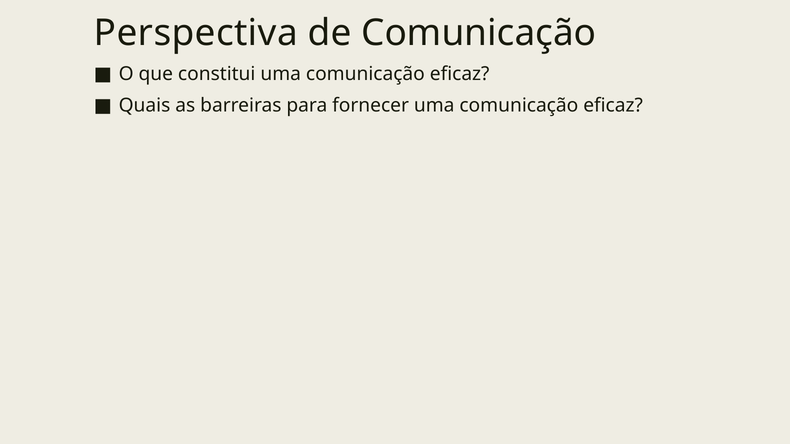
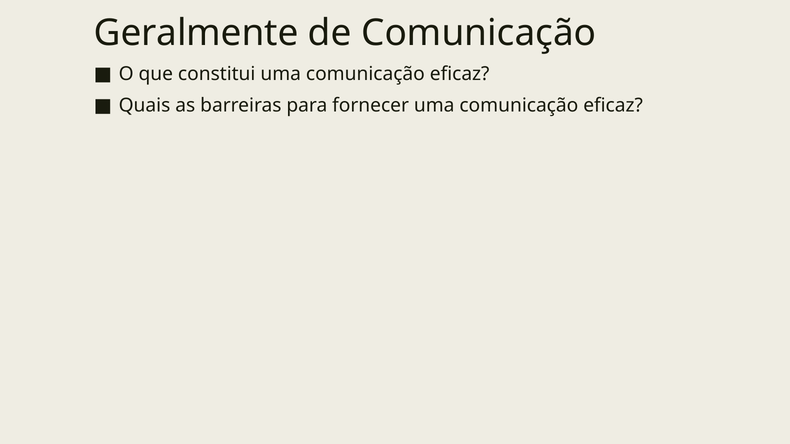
Perspectiva: Perspectiva -> Geralmente
